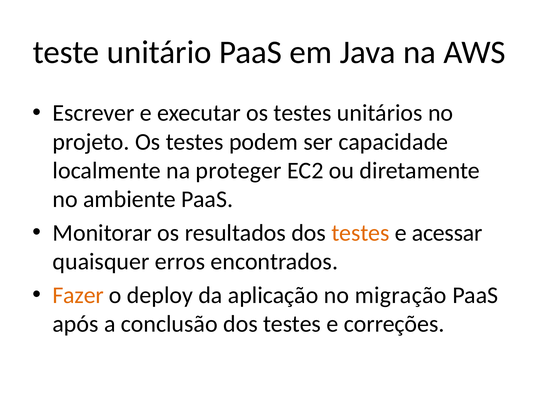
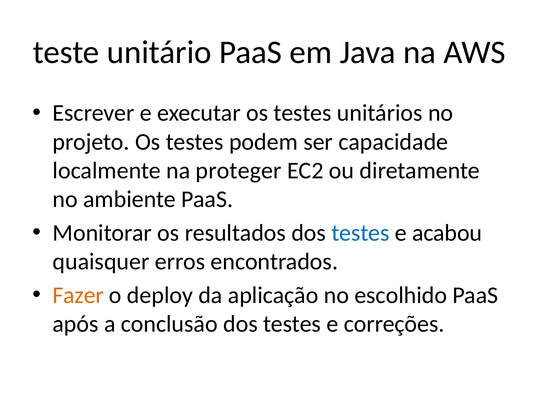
testes at (360, 233) colour: orange -> blue
acessar: acessar -> acabou
migração: migração -> escolhido
